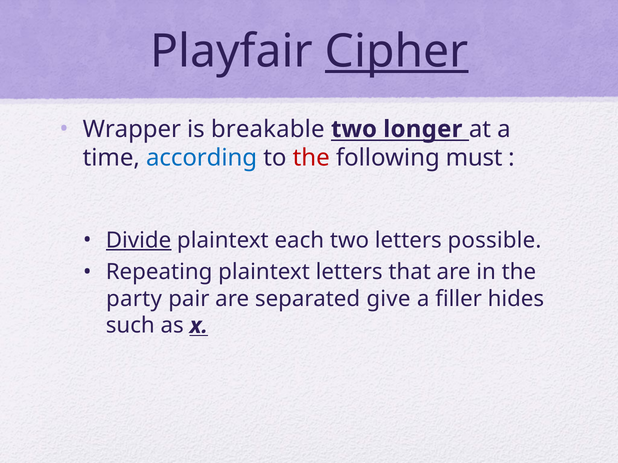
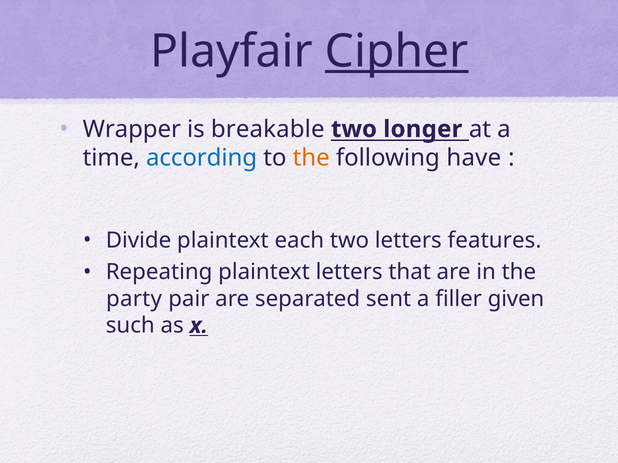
the at (311, 158) colour: red -> orange
must: must -> have
Divide underline: present -> none
possible: possible -> features
give: give -> sent
hides: hides -> given
